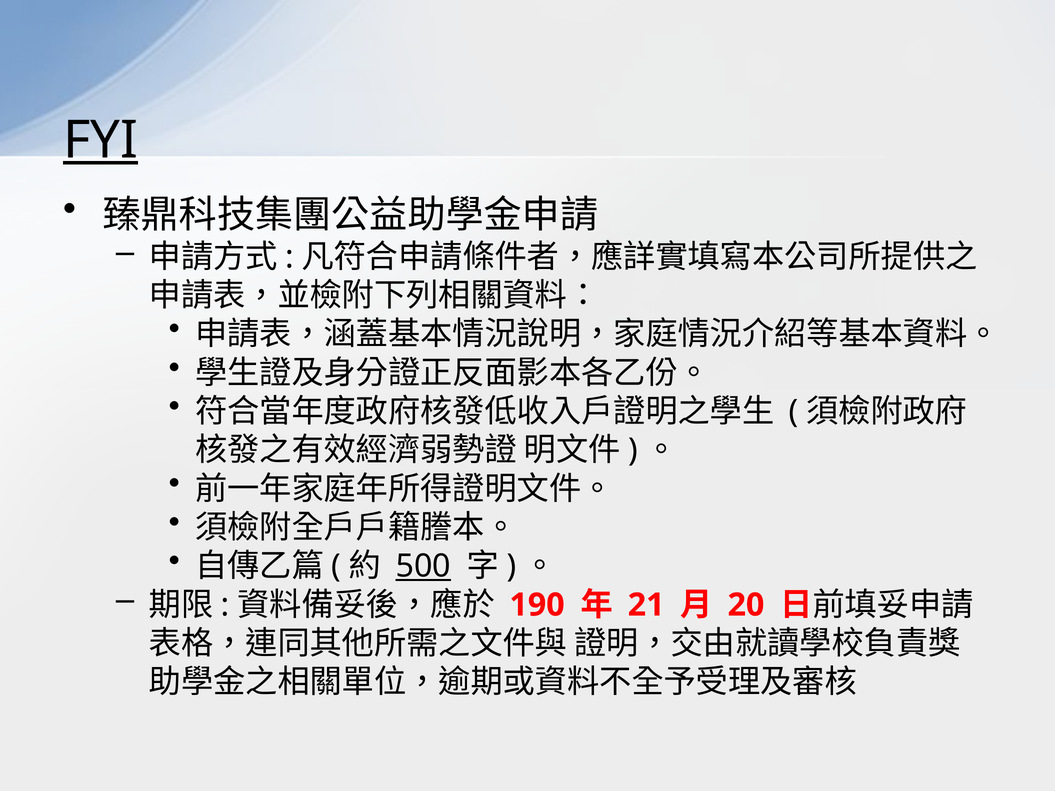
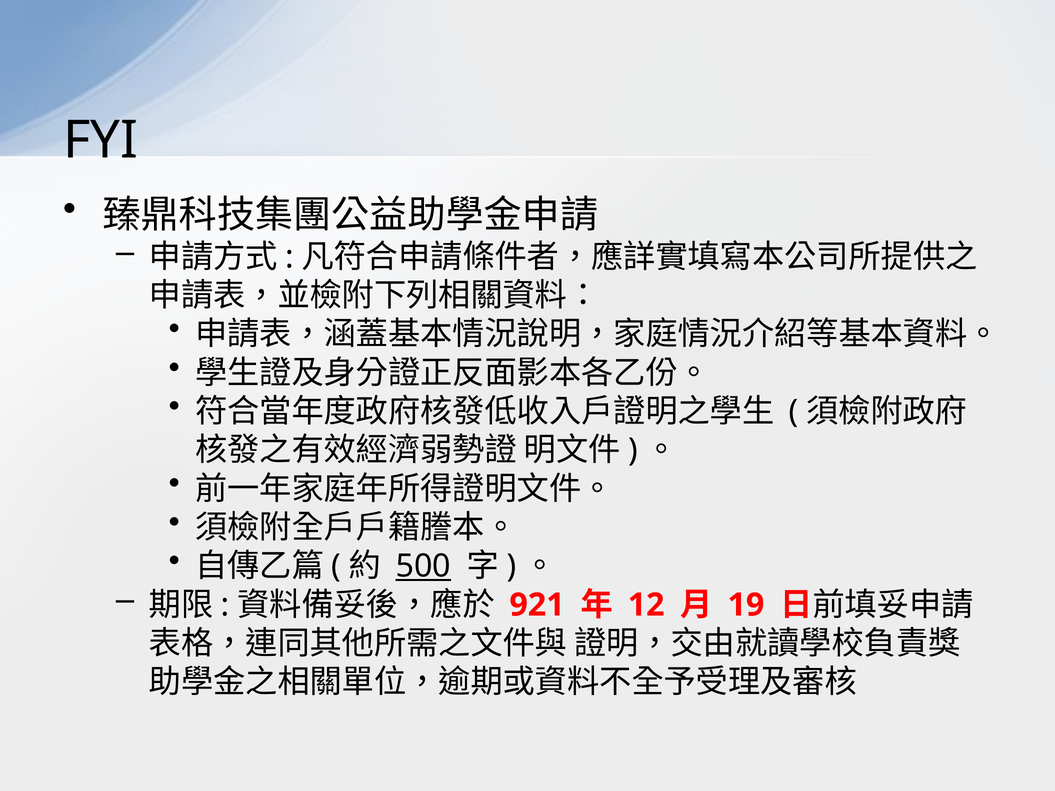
FYI underline: present -> none
190: 190 -> 921
21: 21 -> 12
20: 20 -> 19
